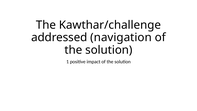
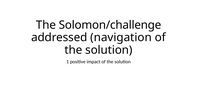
Kawthar/challenge: Kawthar/challenge -> Solomon/challenge
